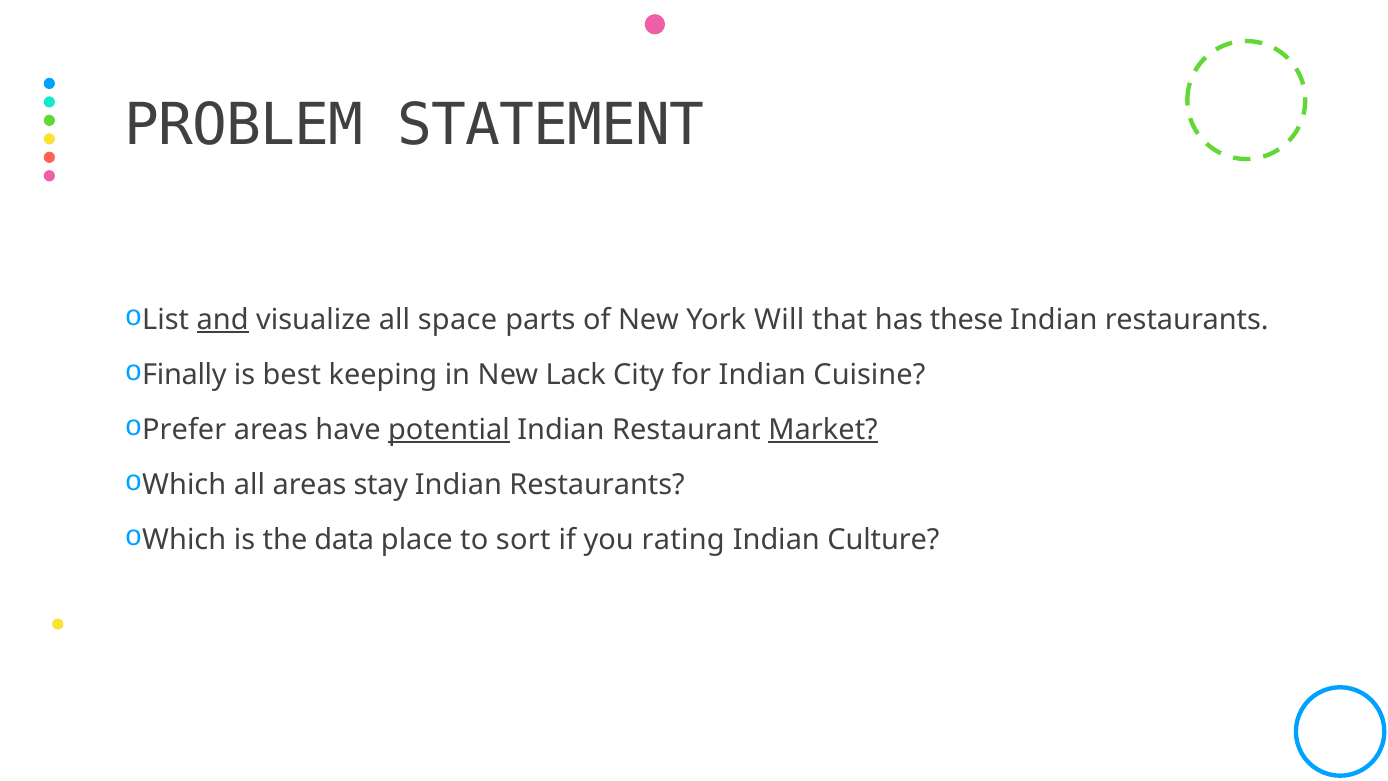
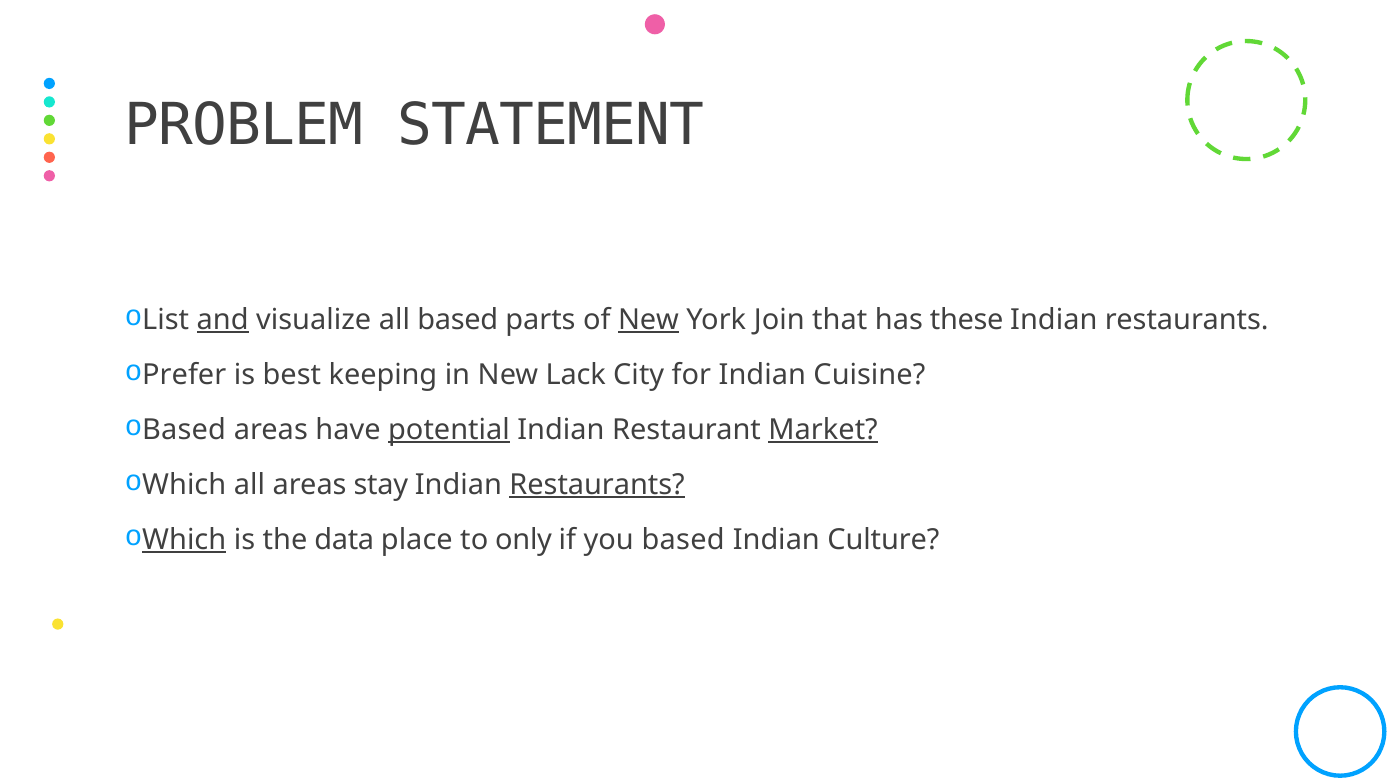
all space: space -> based
New at (648, 320) underline: none -> present
Will: Will -> Join
Finally: Finally -> Prefer
Prefer at (184, 429): Prefer -> Based
Restaurants at (597, 484) underline: none -> present
Which at (184, 539) underline: none -> present
sort: sort -> only
you rating: rating -> based
